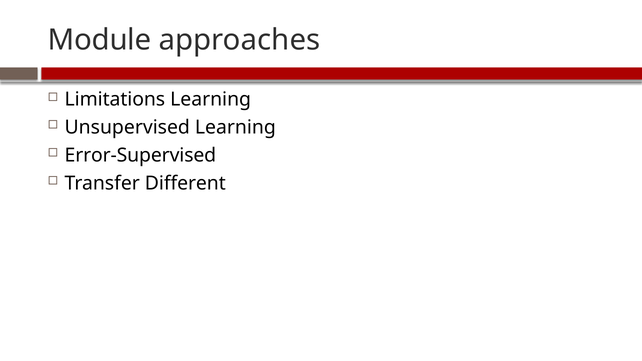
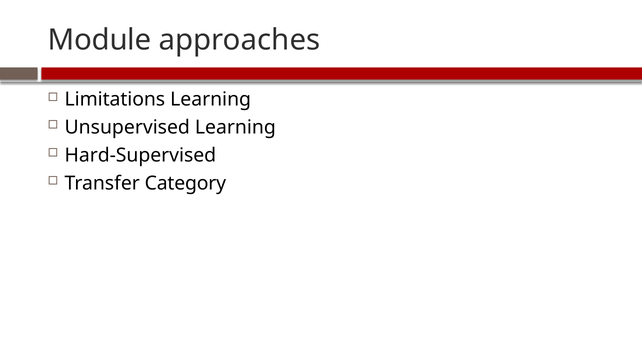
Error-Supervised: Error-Supervised -> Hard-Supervised
Different: Different -> Category
